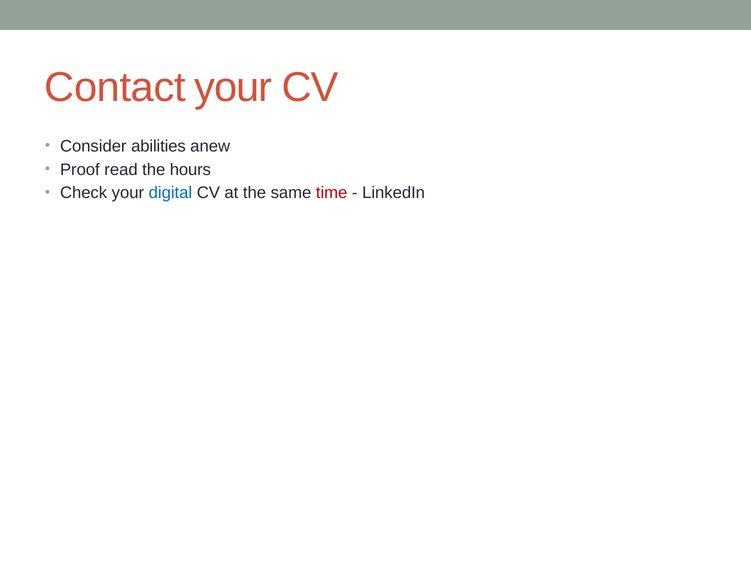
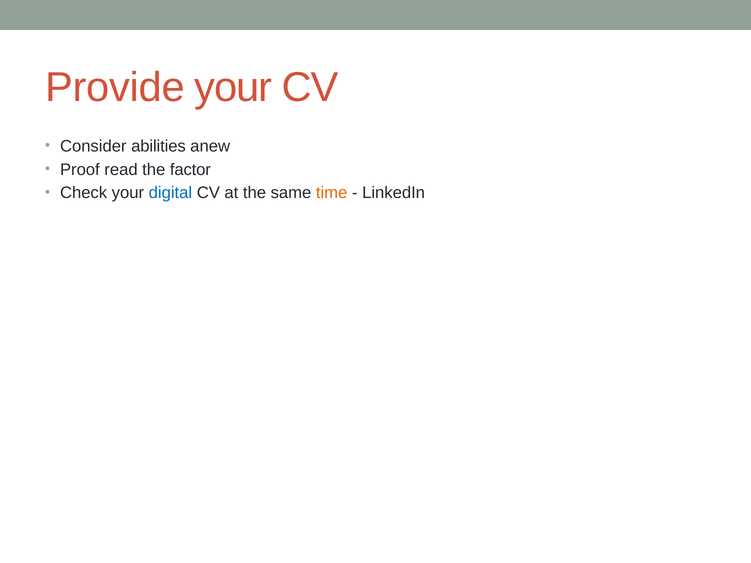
Contact: Contact -> Provide
hours: hours -> factor
time colour: red -> orange
